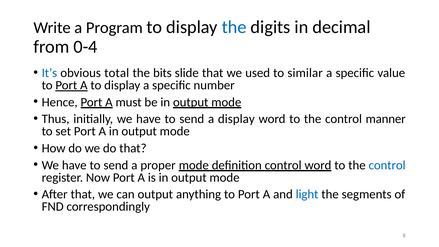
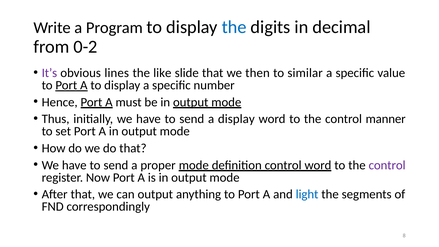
0-4: 0-4 -> 0-2
It’s colour: blue -> purple
total: total -> lines
bits: bits -> like
used: used -> then
control at (387, 165) colour: blue -> purple
